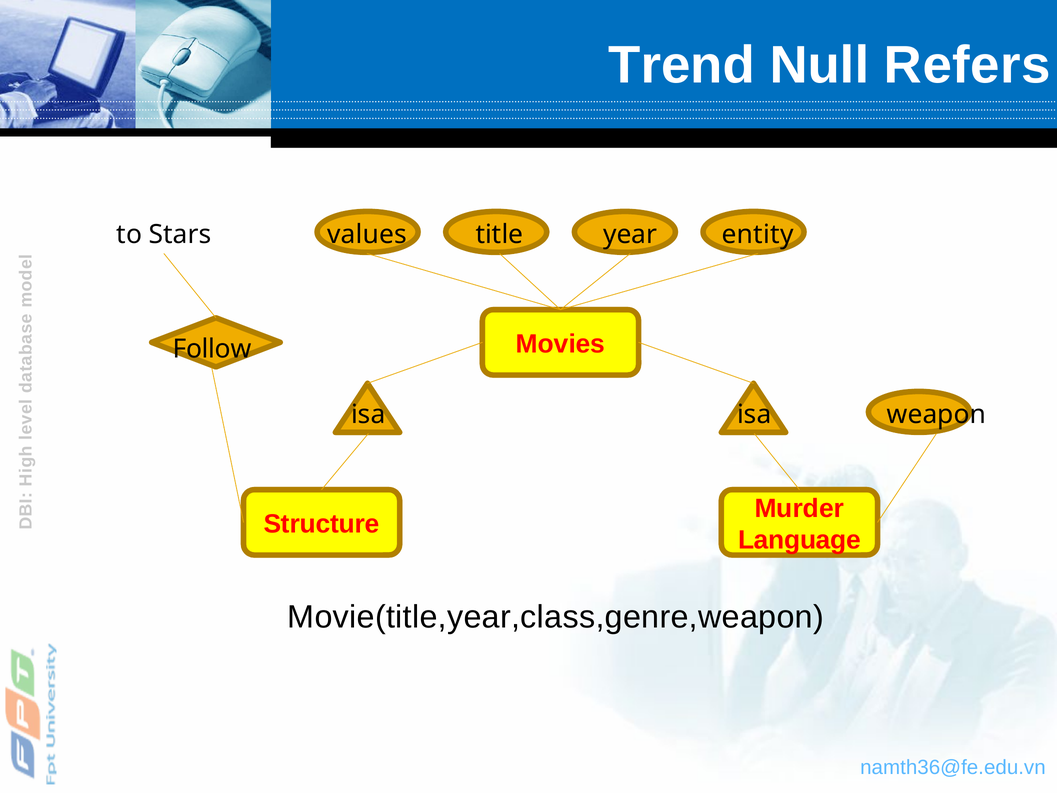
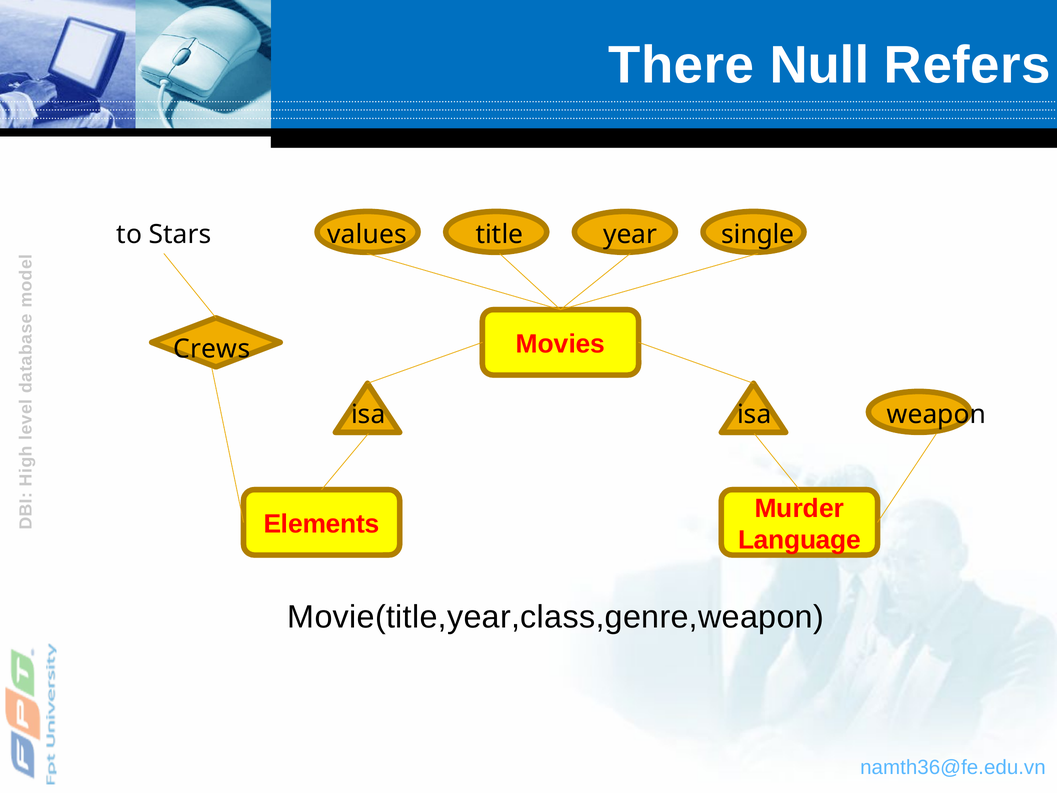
Trend: Trend -> There
entity: entity -> single
Follow: Follow -> Crews
Structure: Structure -> Elements
